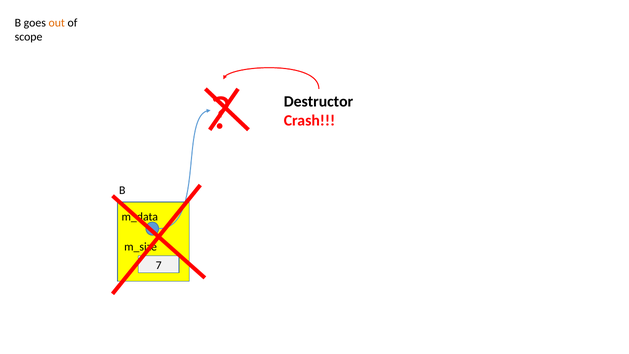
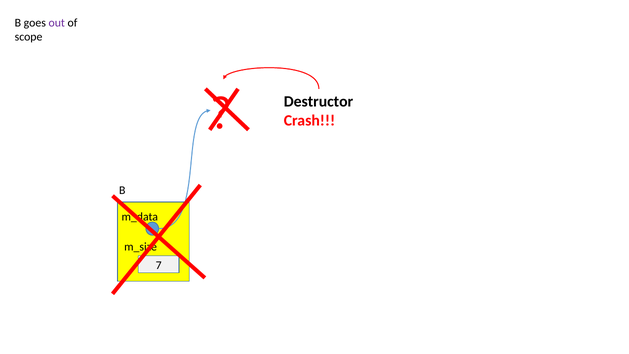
out colour: orange -> purple
